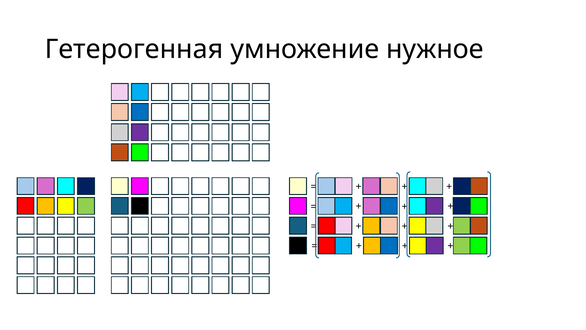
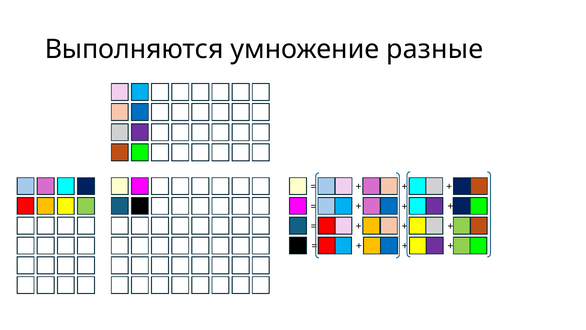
Гетерогенная: Гетерогенная -> Выполняются
нужное: нужное -> разные
